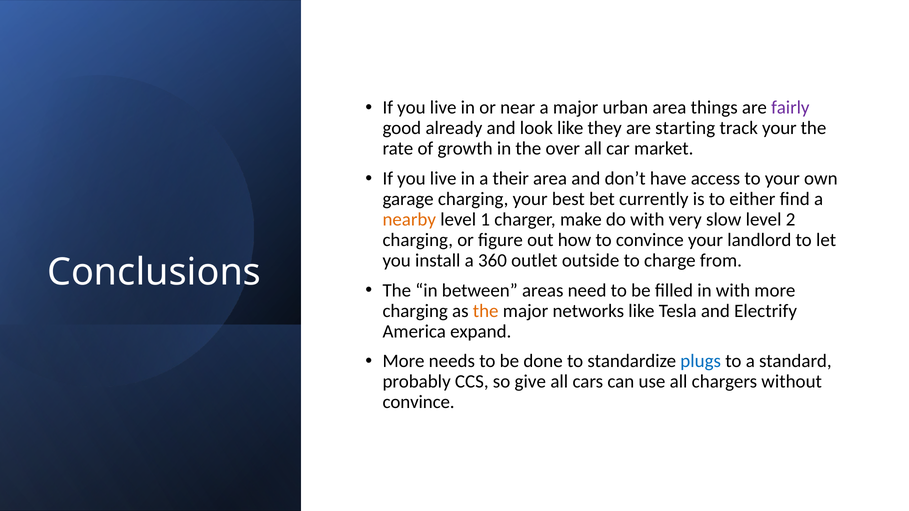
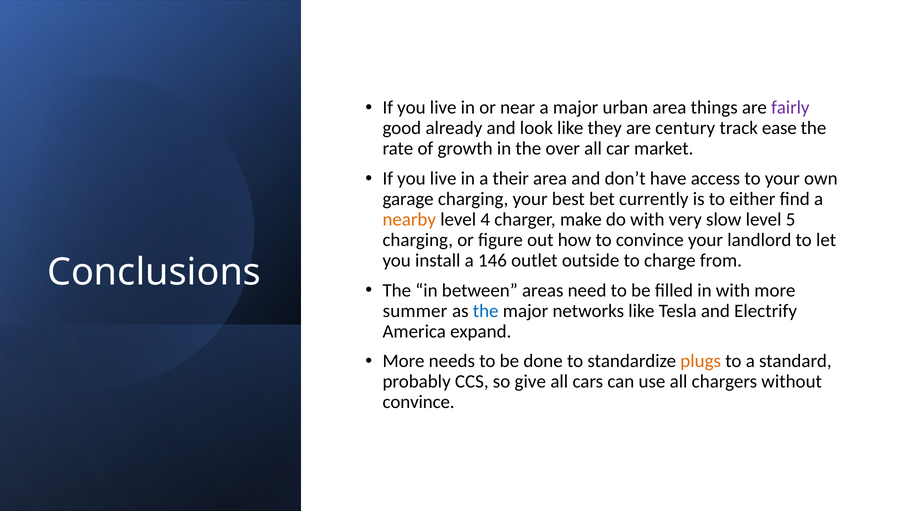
starting: starting -> century
track your: your -> ease
1: 1 -> 4
2: 2 -> 5
360: 360 -> 146
charging at (415, 311): charging -> summer
the at (486, 311) colour: orange -> blue
plugs colour: blue -> orange
